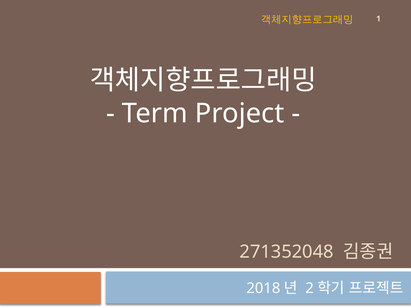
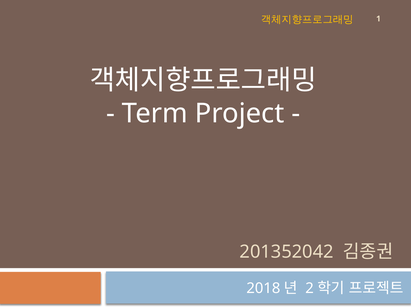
271352048: 271352048 -> 201352042
